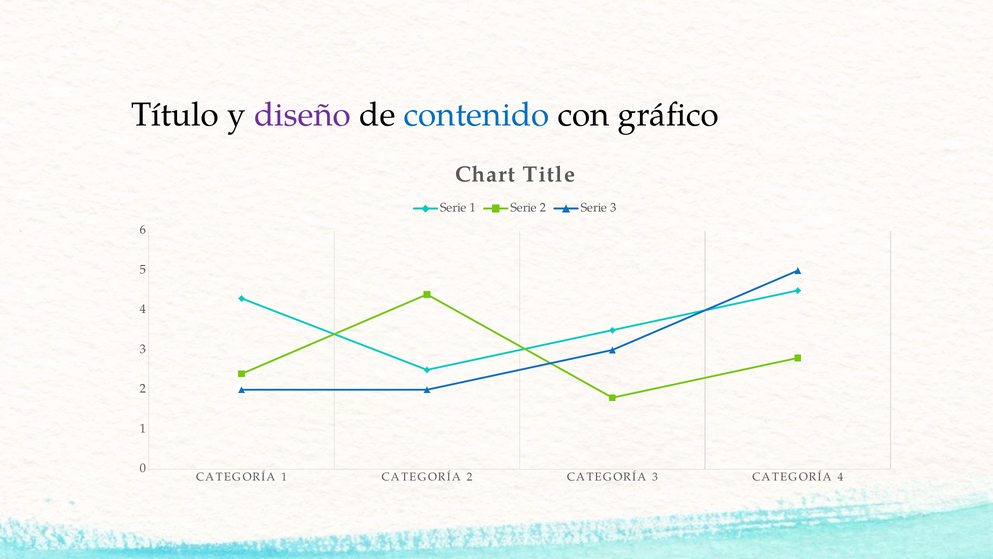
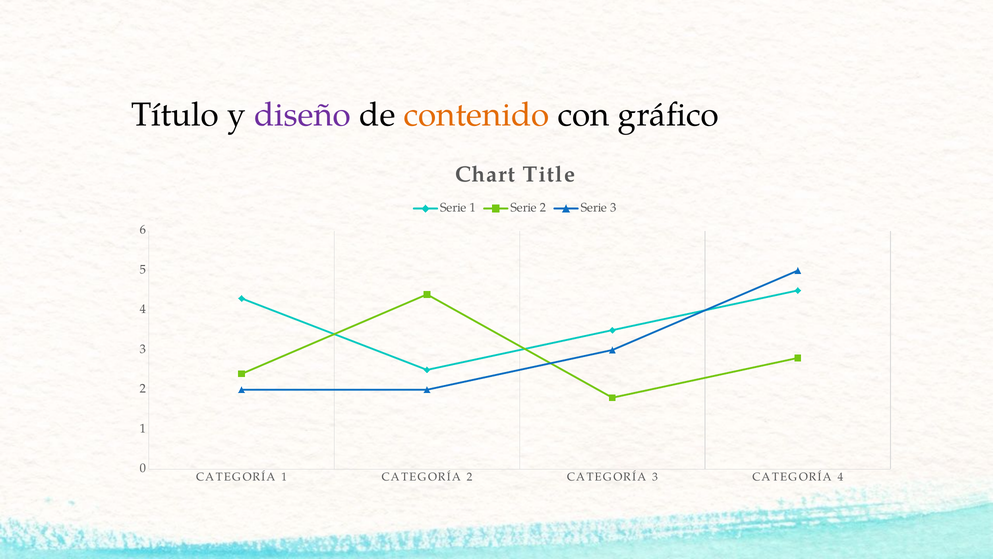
contenido colour: blue -> orange
